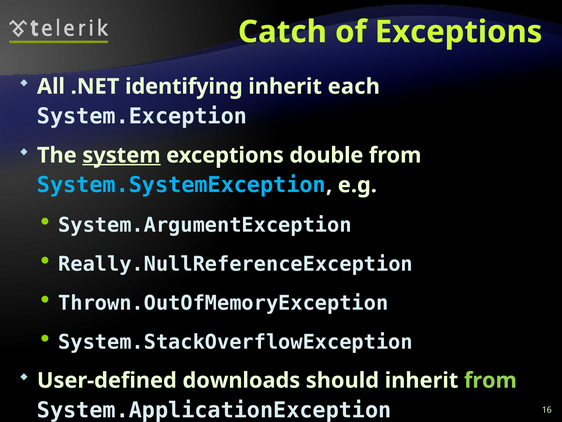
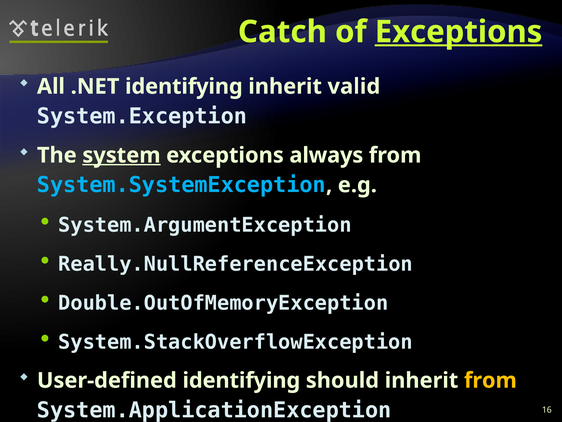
Exceptions at (459, 32) underline: none -> present
each: each -> valid
double: double -> always
Thrown.OutOfMemoryException: Thrown.OutOfMemoryException -> Double.OutOfMemoryException
User-defined downloads: downloads -> identifying
from at (490, 380) colour: light green -> yellow
